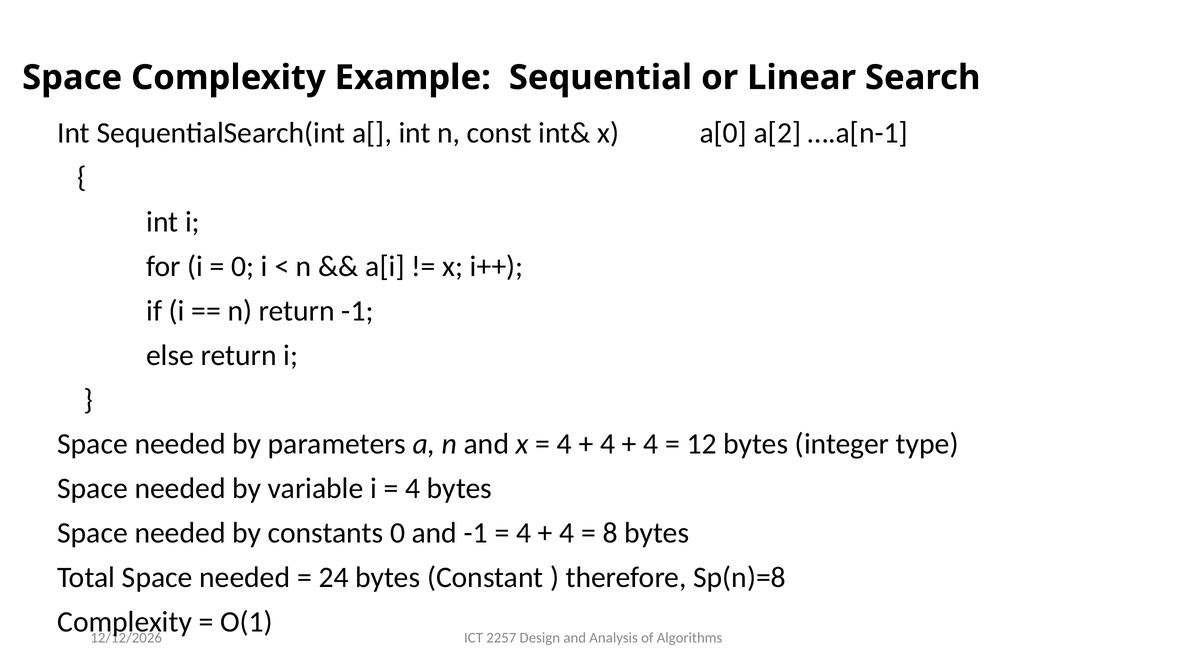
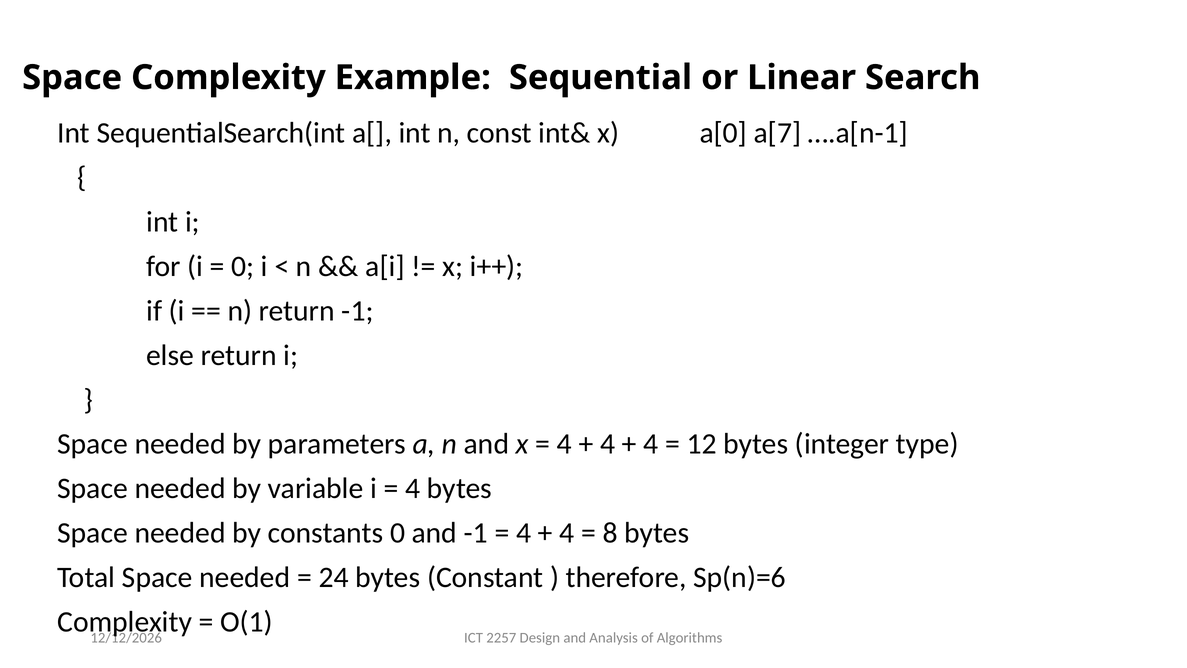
a[2: a[2 -> a[7
Sp(n)=8: Sp(n)=8 -> Sp(n)=6
